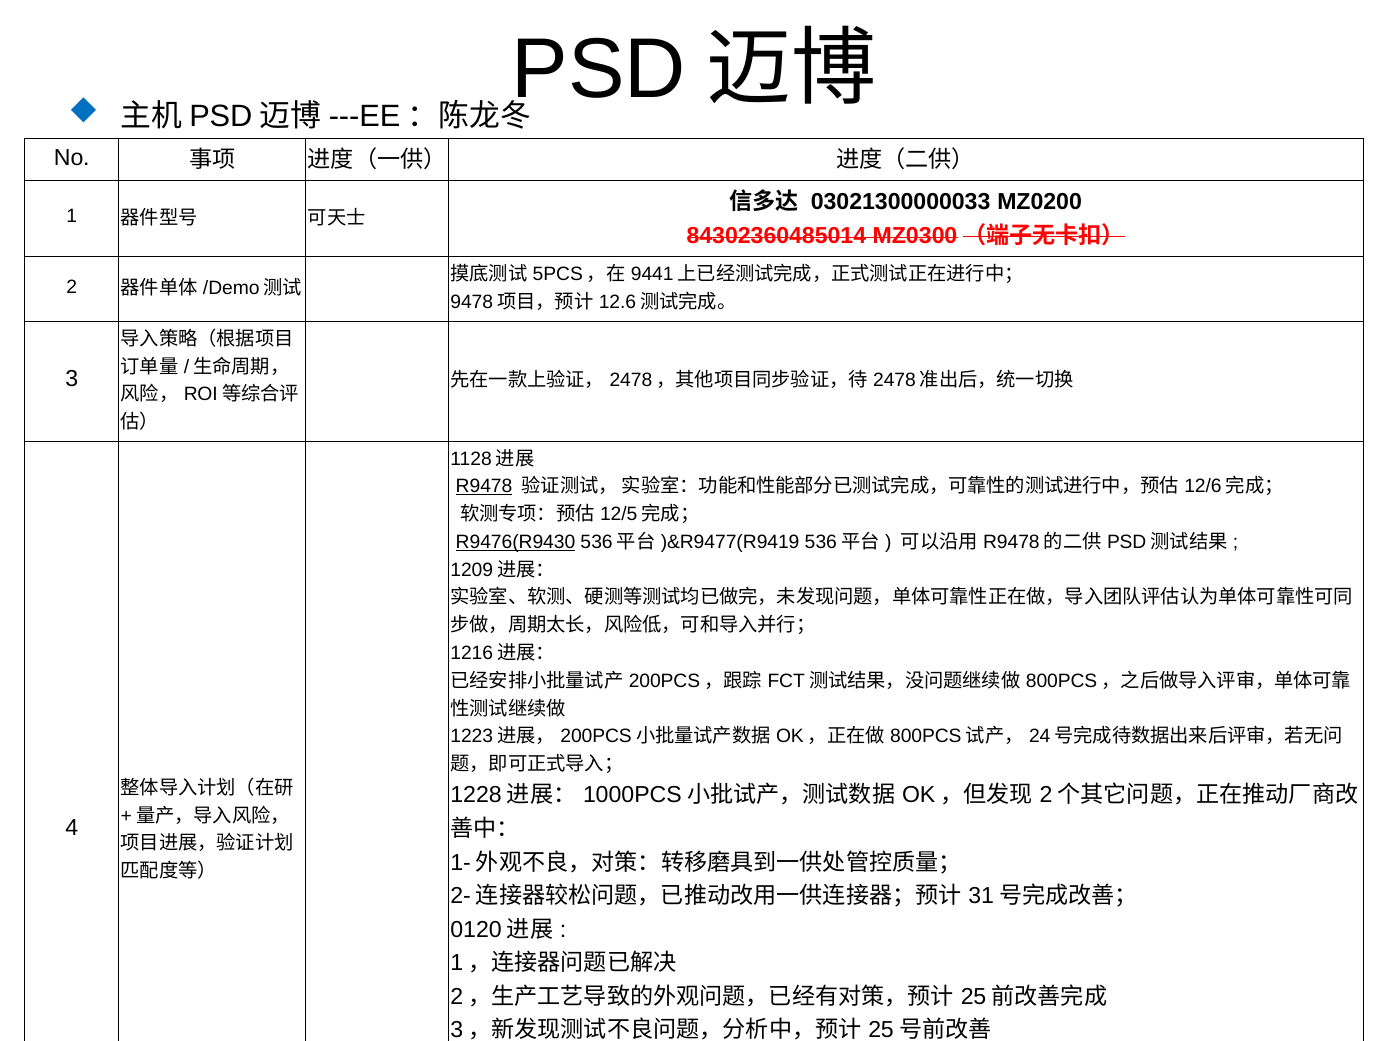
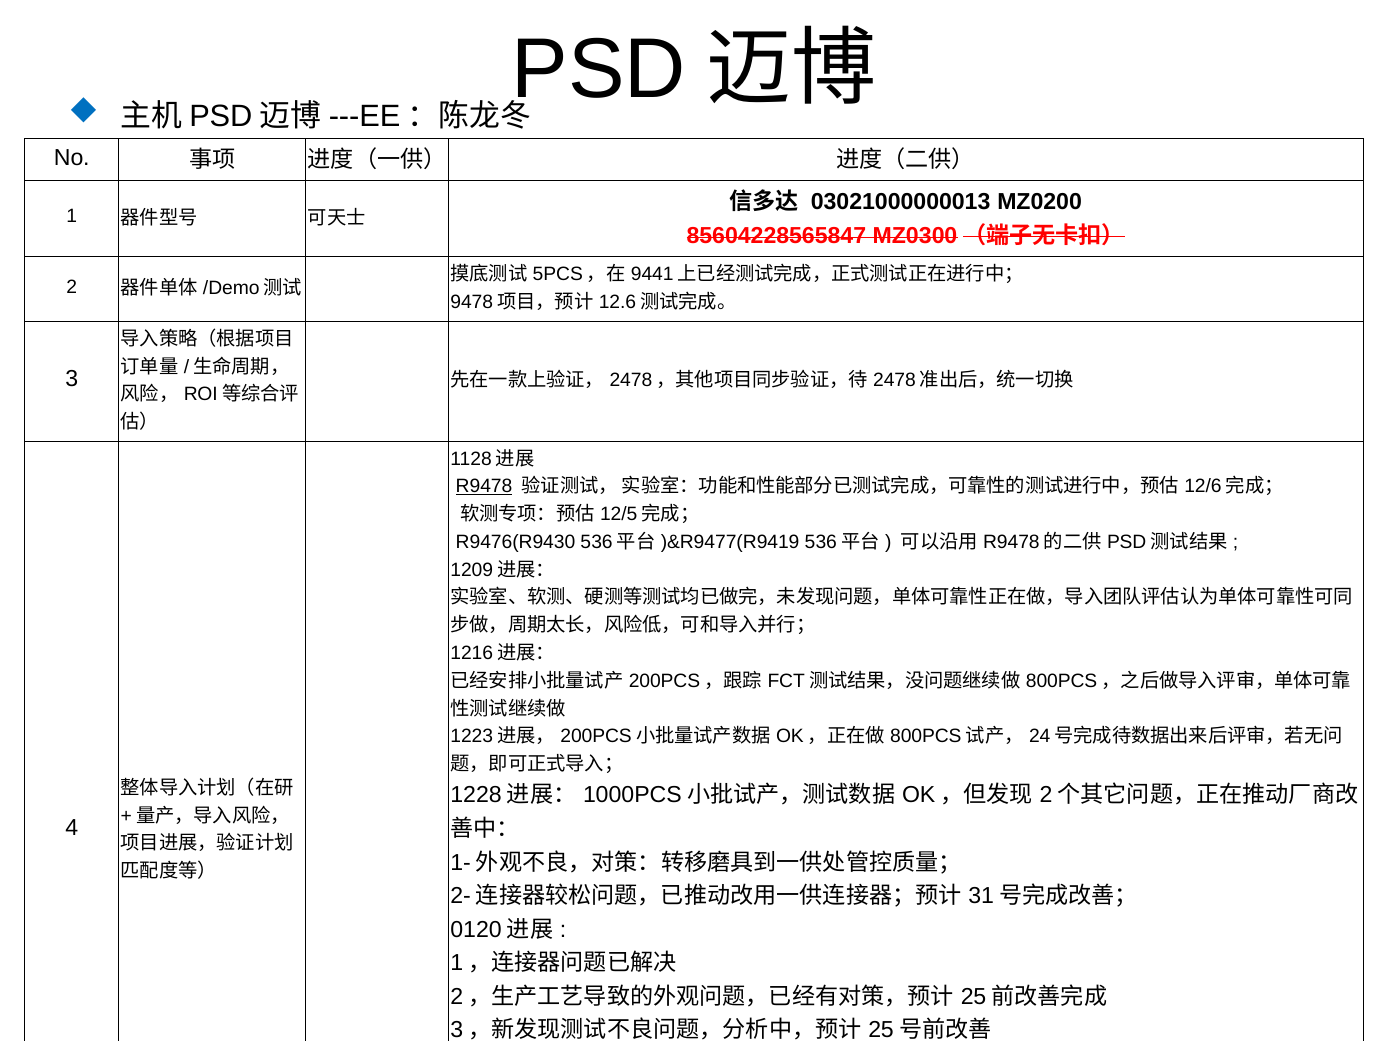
03021300000033: 03021300000033 -> 03021000000013
84302360485014: 84302360485014 -> 85604228565847
R9476(R9430 underline: present -> none
